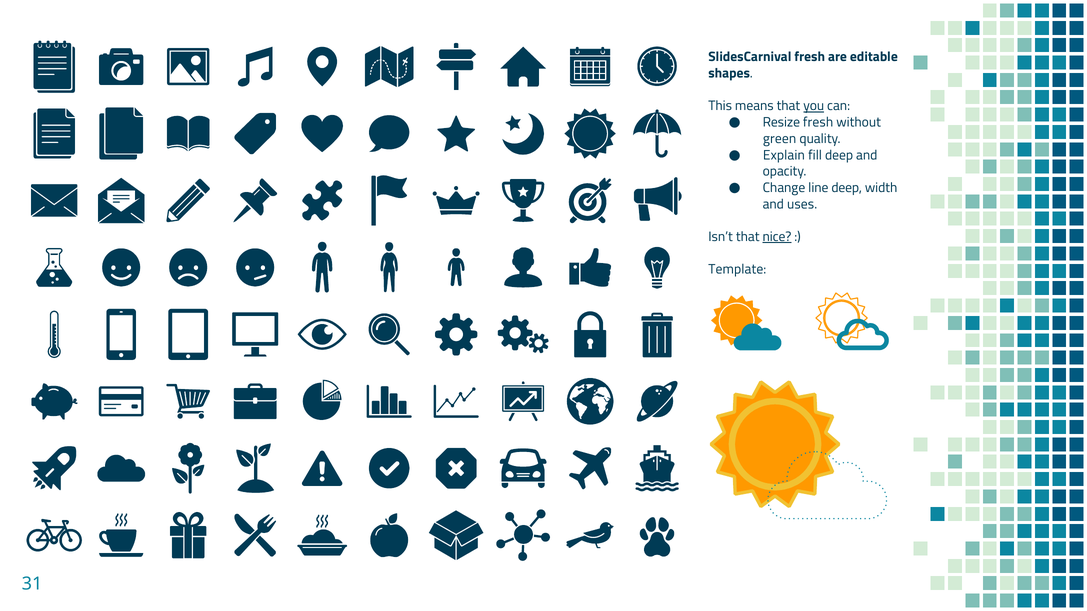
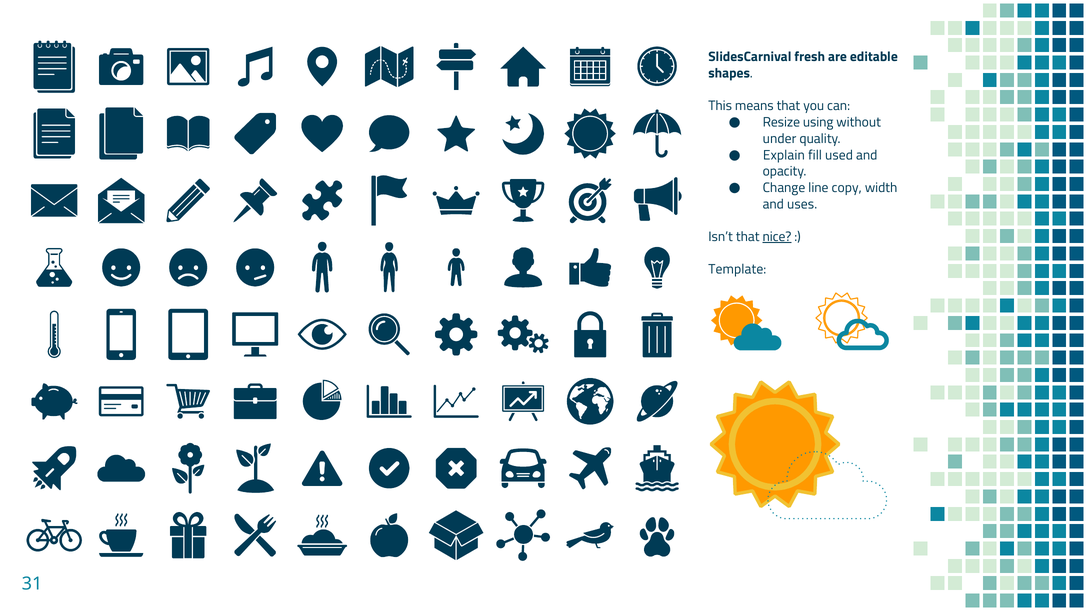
you underline: present -> none
Resize fresh: fresh -> using
green: green -> under
fill deep: deep -> used
line deep: deep -> copy
